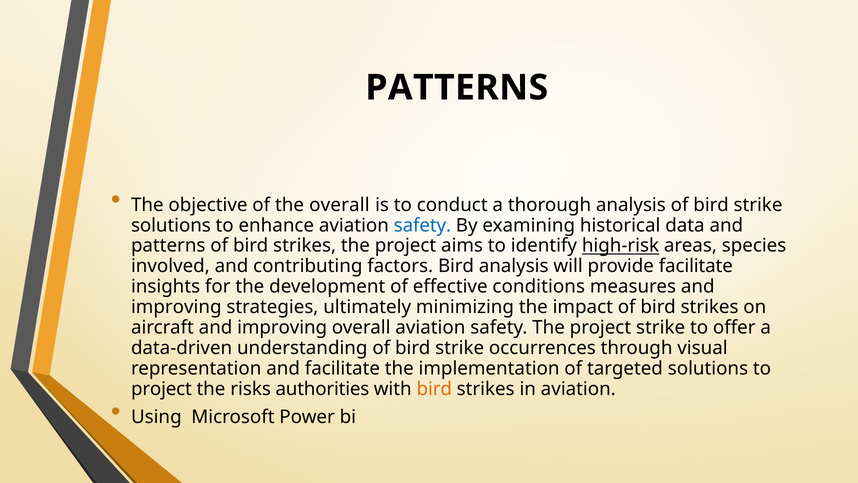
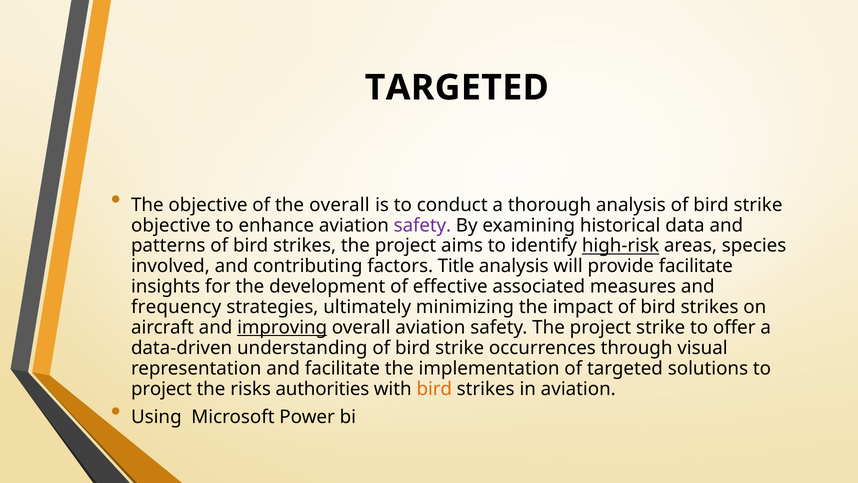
PATTERNS at (457, 88): PATTERNS -> TARGETED
solutions at (171, 225): solutions -> objective
safety at (422, 225) colour: blue -> purple
factors Bird: Bird -> Title
conditions: conditions -> associated
improving at (176, 307): improving -> frequency
improving at (282, 327) underline: none -> present
